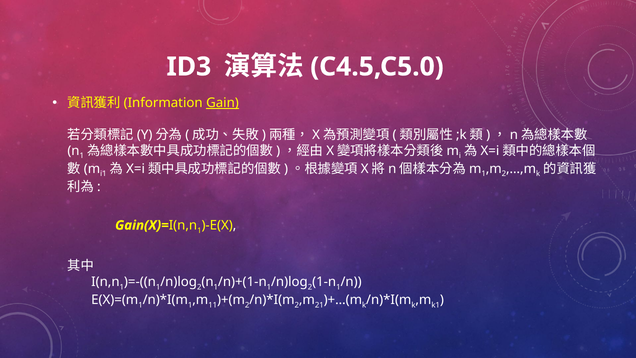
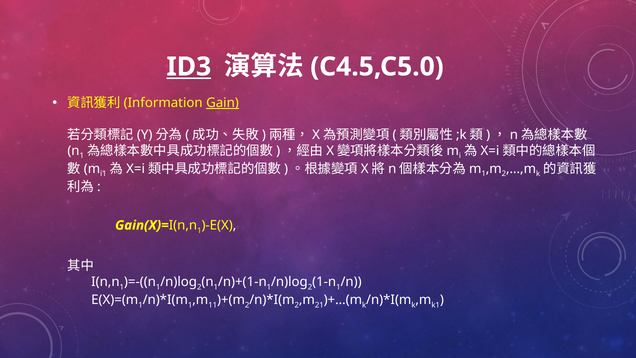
ID3 underline: none -> present
